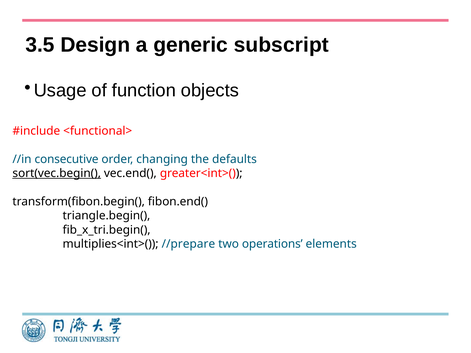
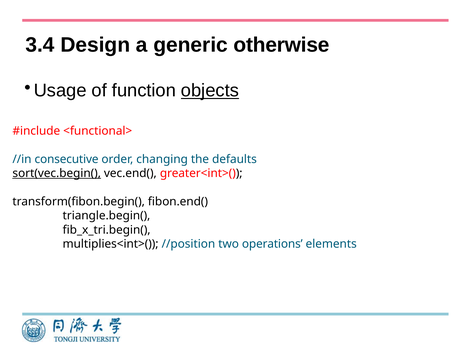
3.5: 3.5 -> 3.4
subscript: subscript -> otherwise
objects underline: none -> present
//prepare: //prepare -> //position
